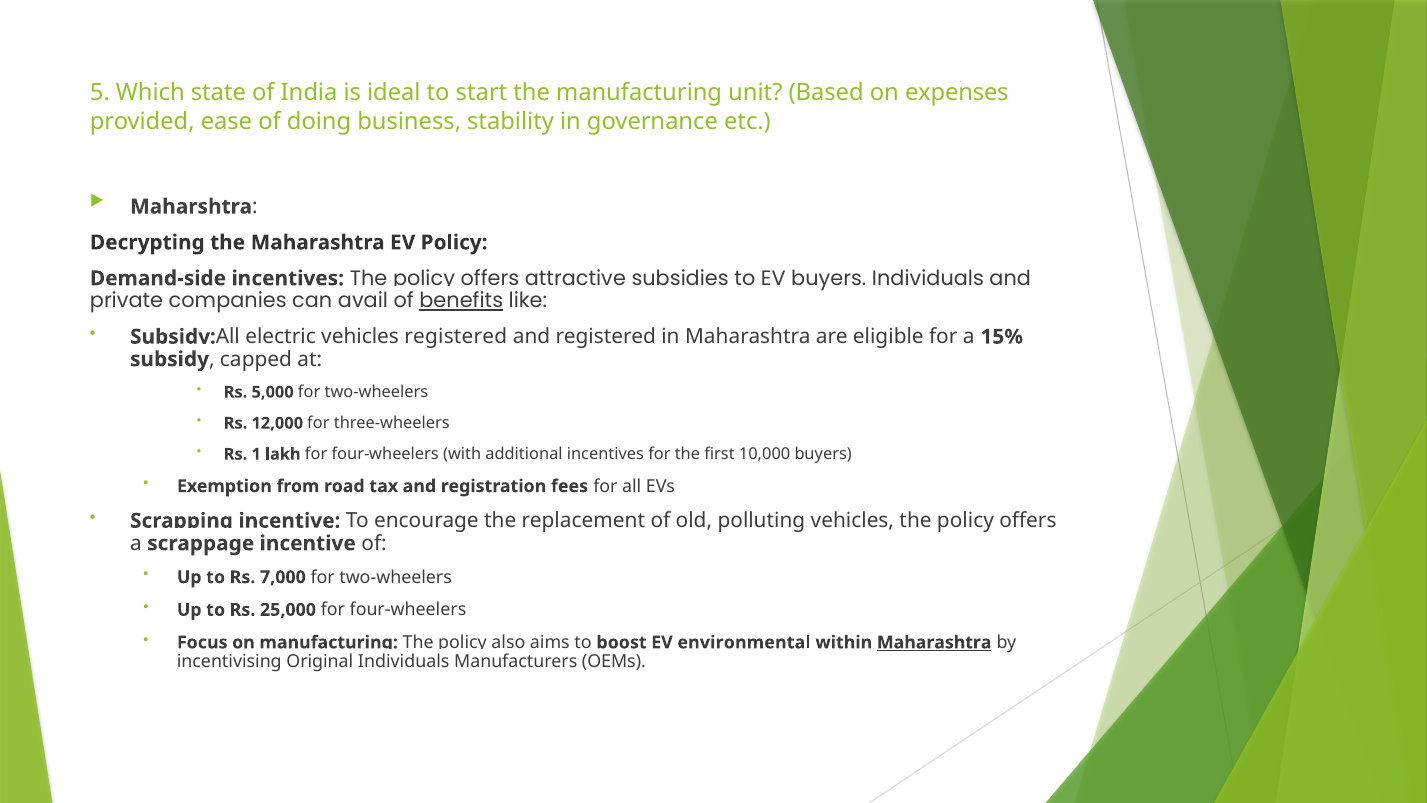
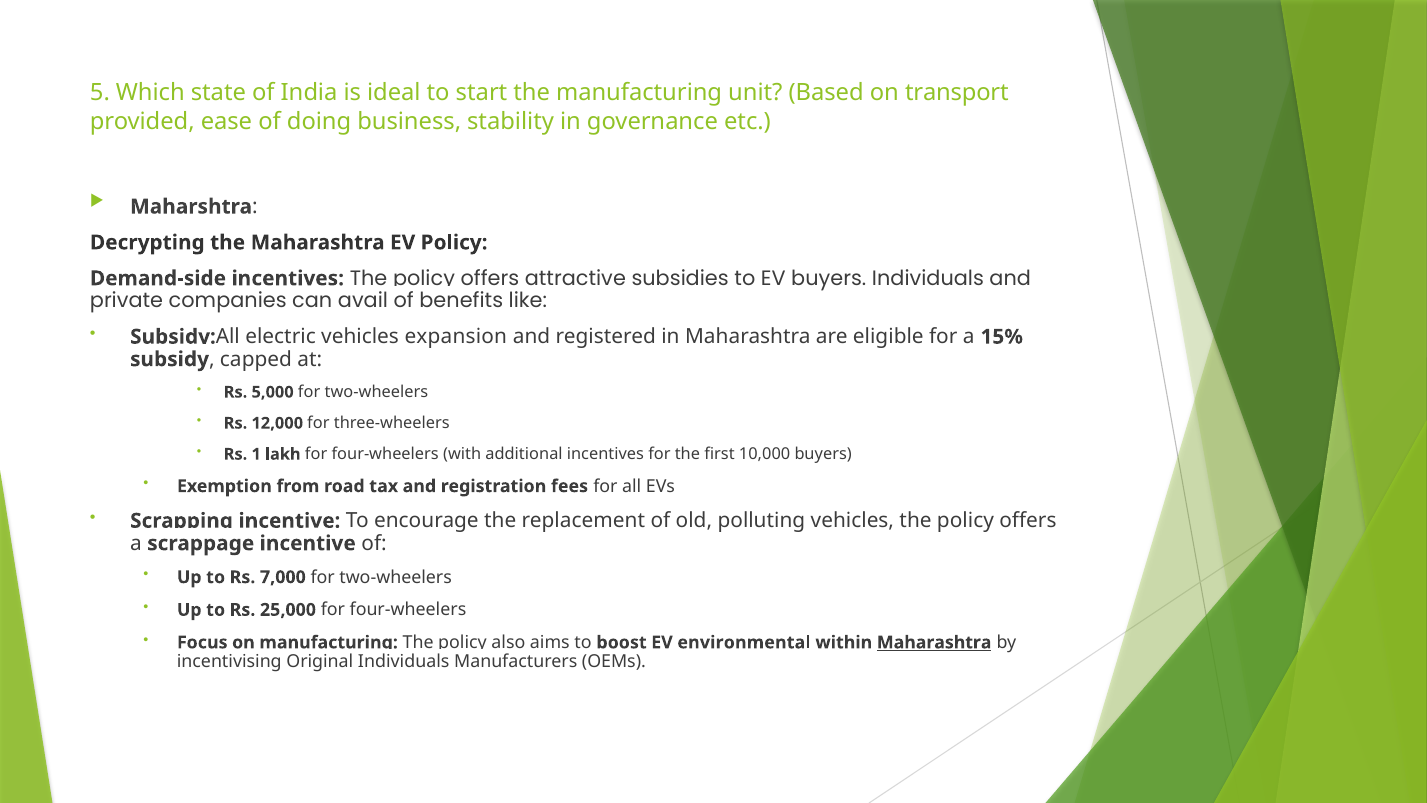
expenses: expenses -> transport
benefits underline: present -> none
vehicles registered: registered -> expansion
